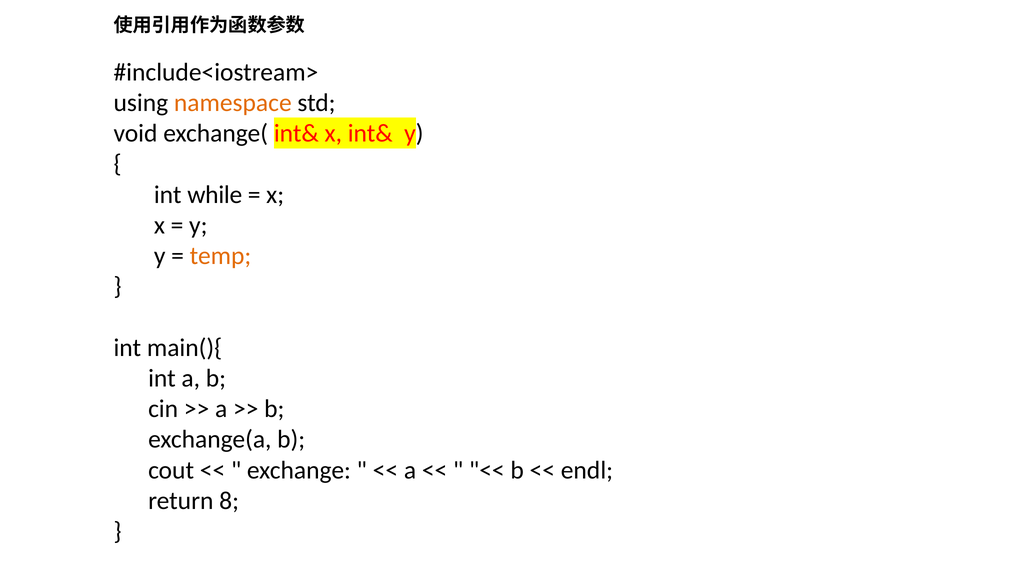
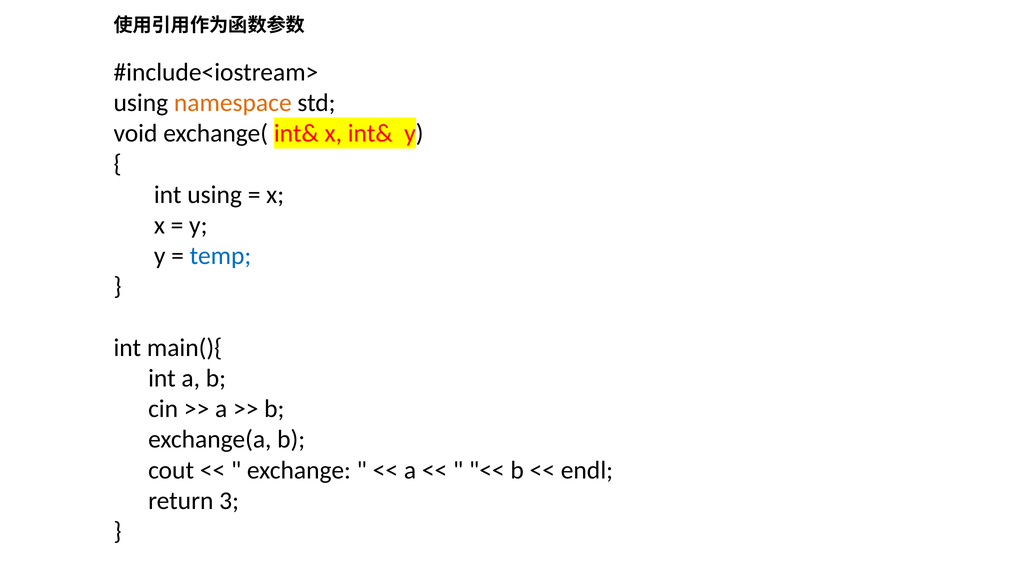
int while: while -> using
temp colour: orange -> blue
8: 8 -> 3
